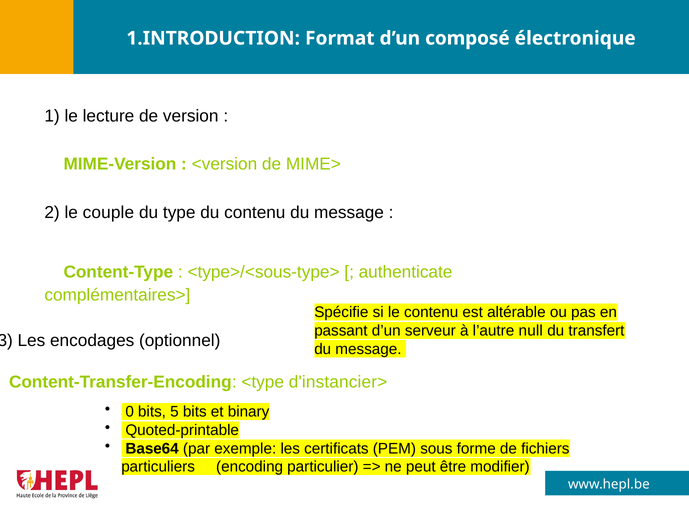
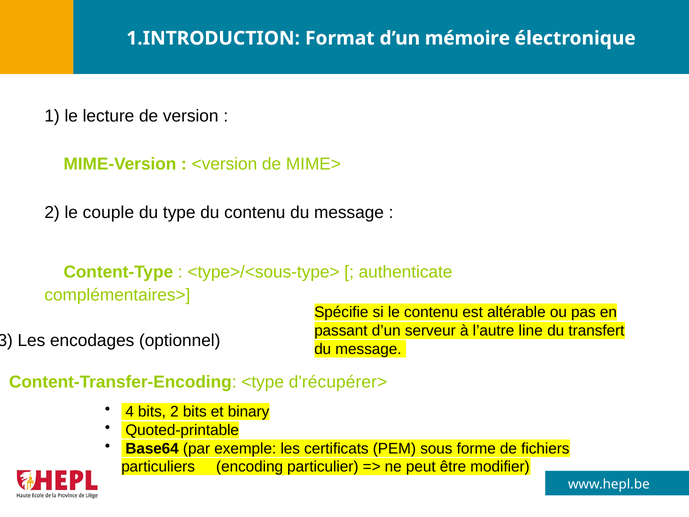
composé: composé -> mémoire
null: null -> line
d'instancier>: d'instancier> -> d'récupérer>
0: 0 -> 4
bits 5: 5 -> 2
